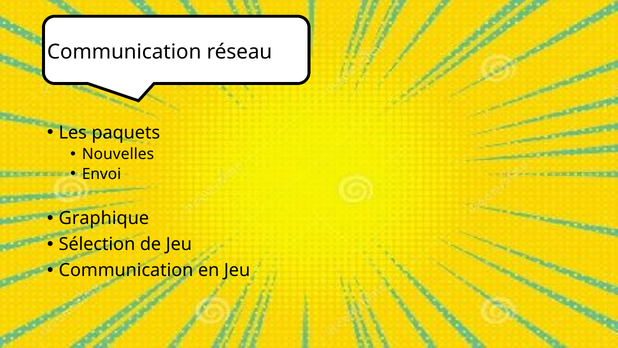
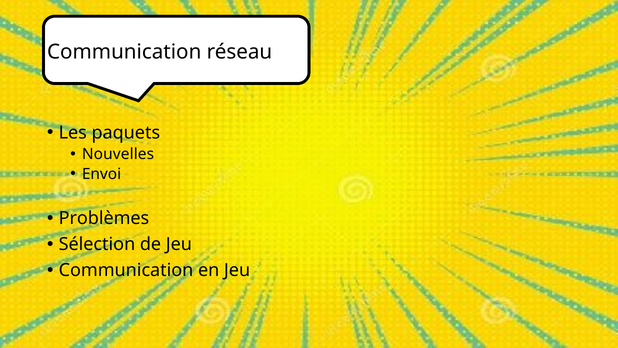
Graphique: Graphique -> Problèmes
